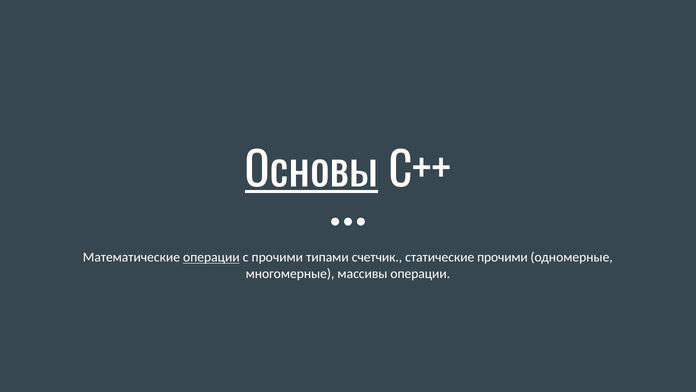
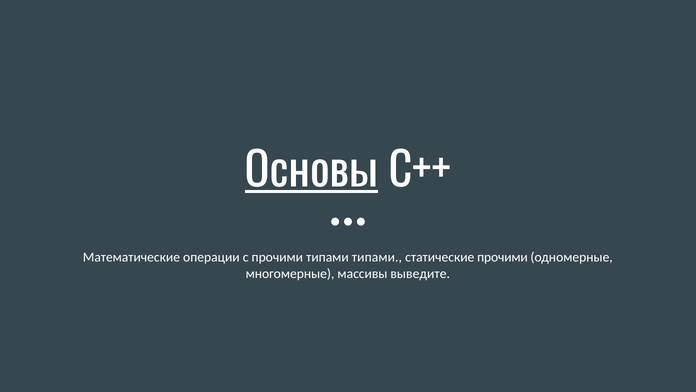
операции at (211, 257) underline: present -> none
типами счетчик: счетчик -> типами
массивы операции: операции -> выведите
